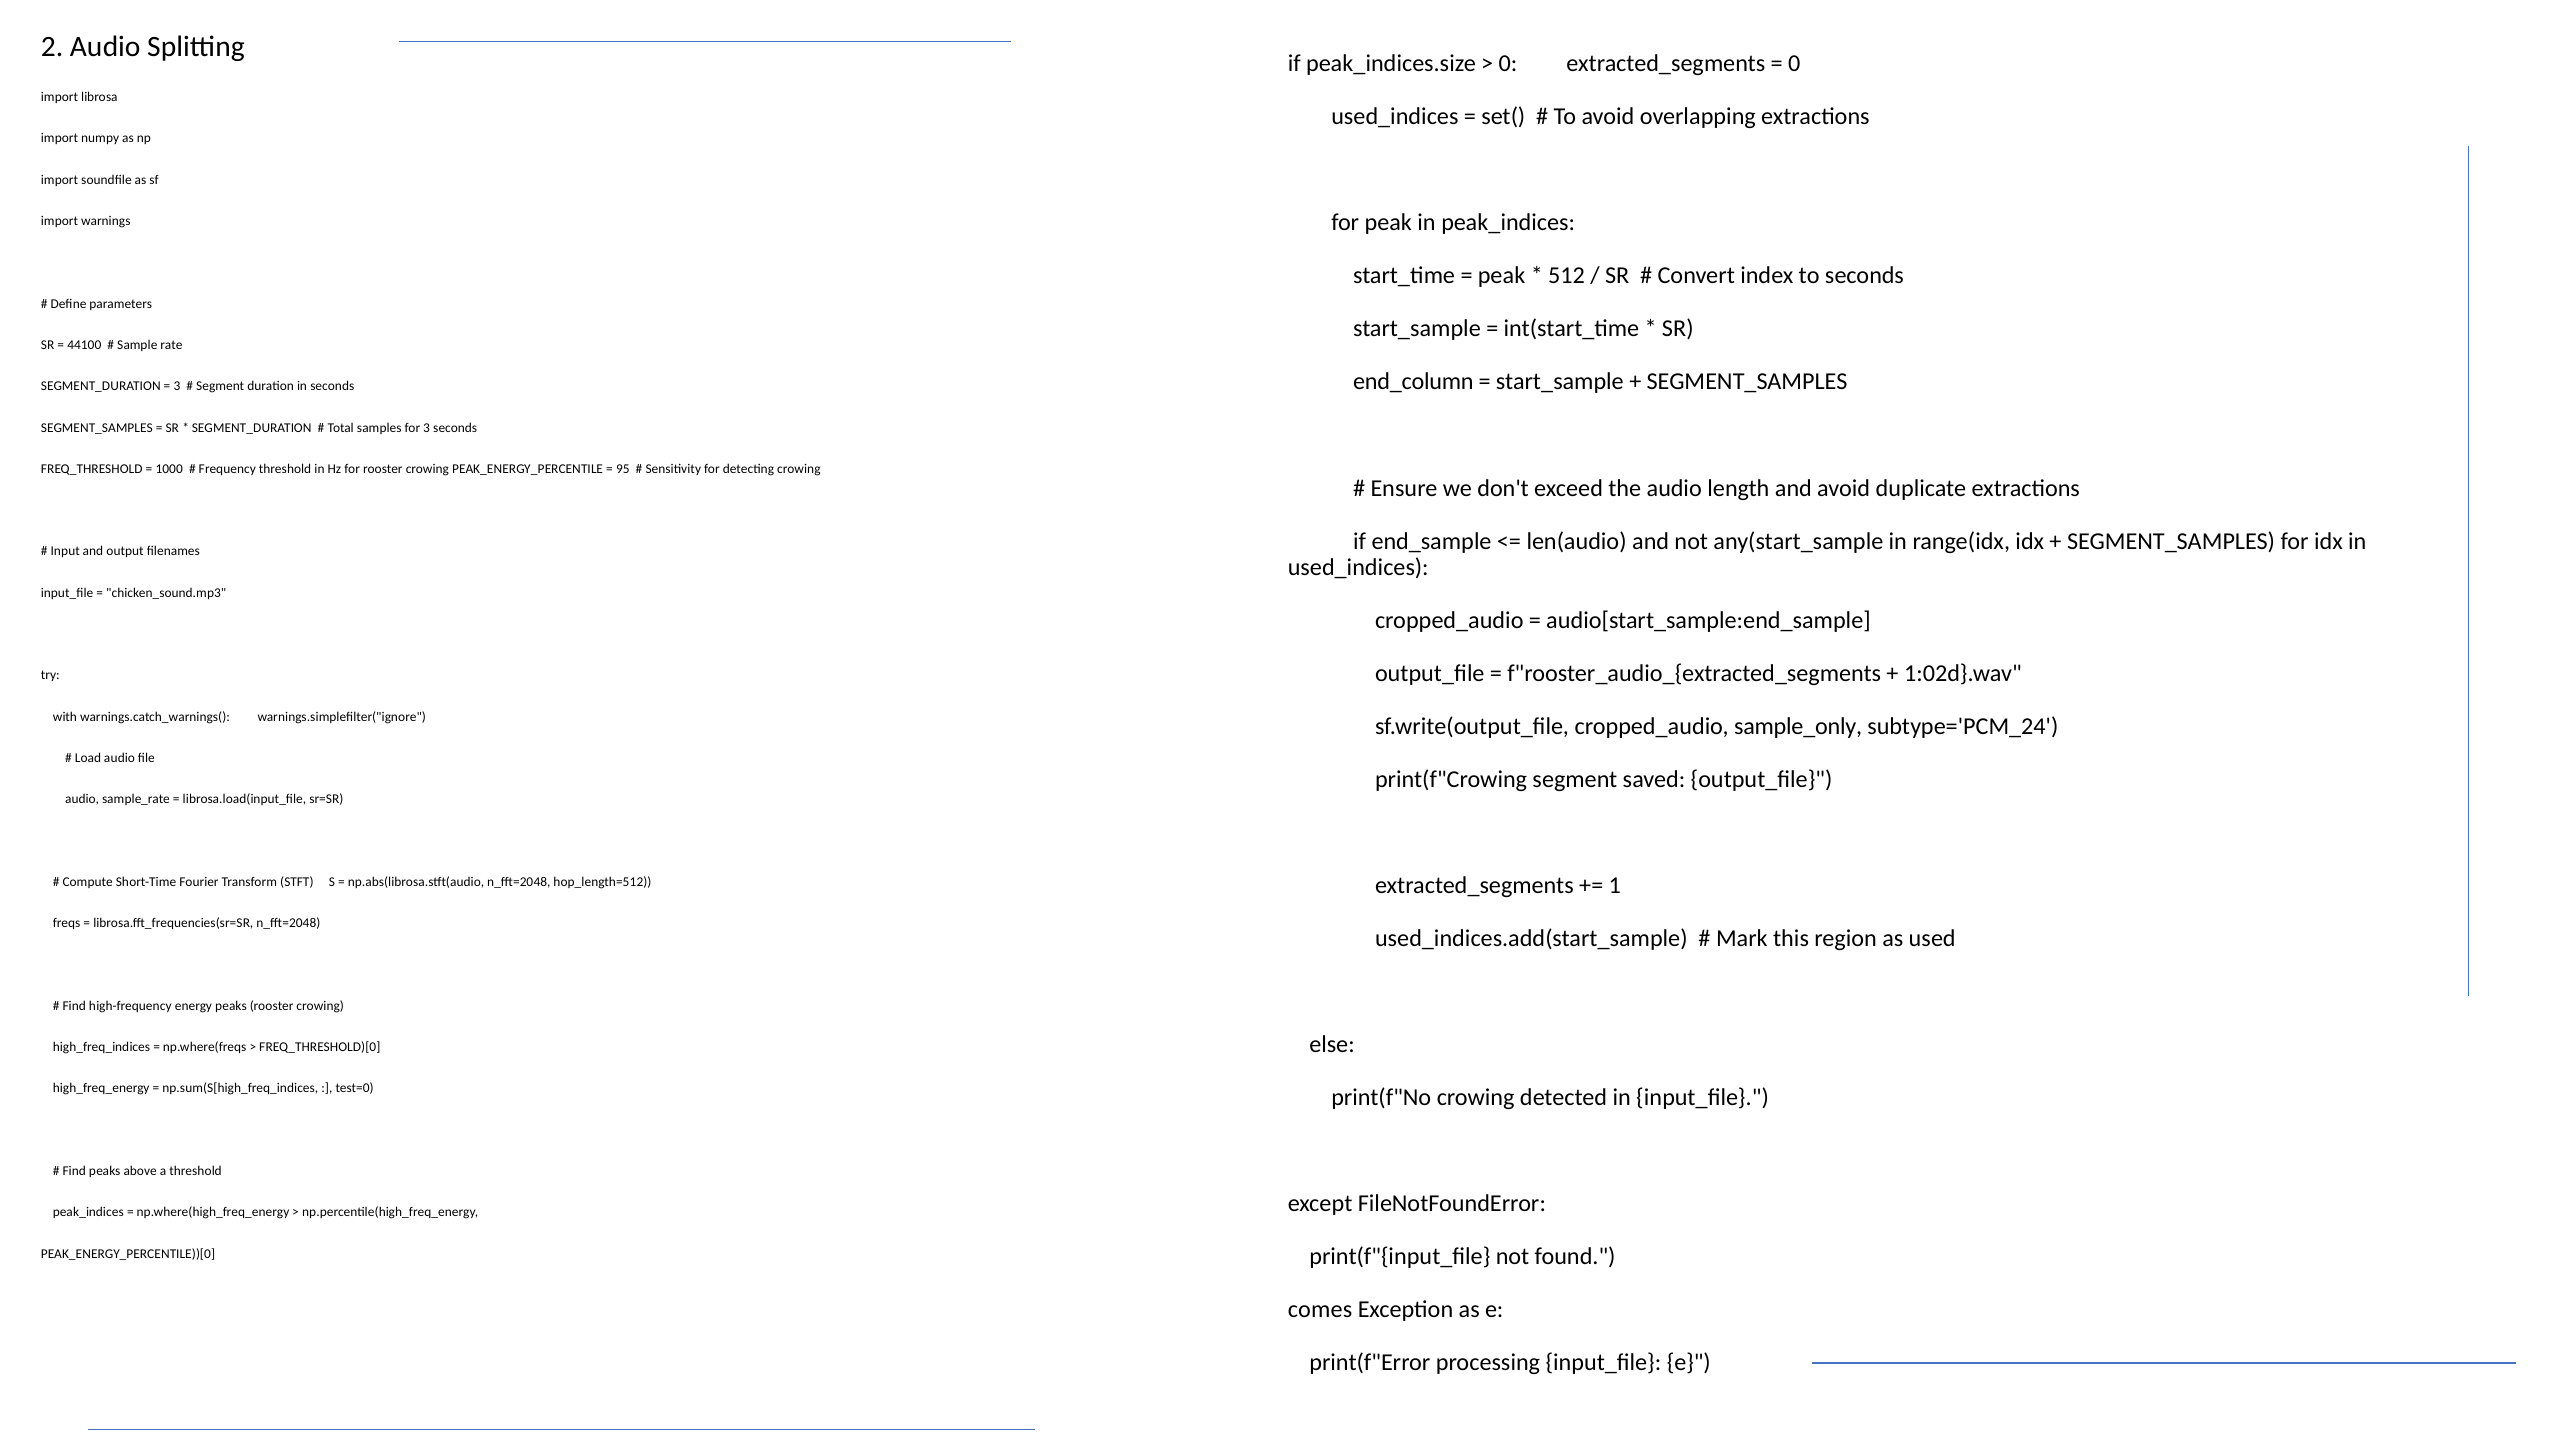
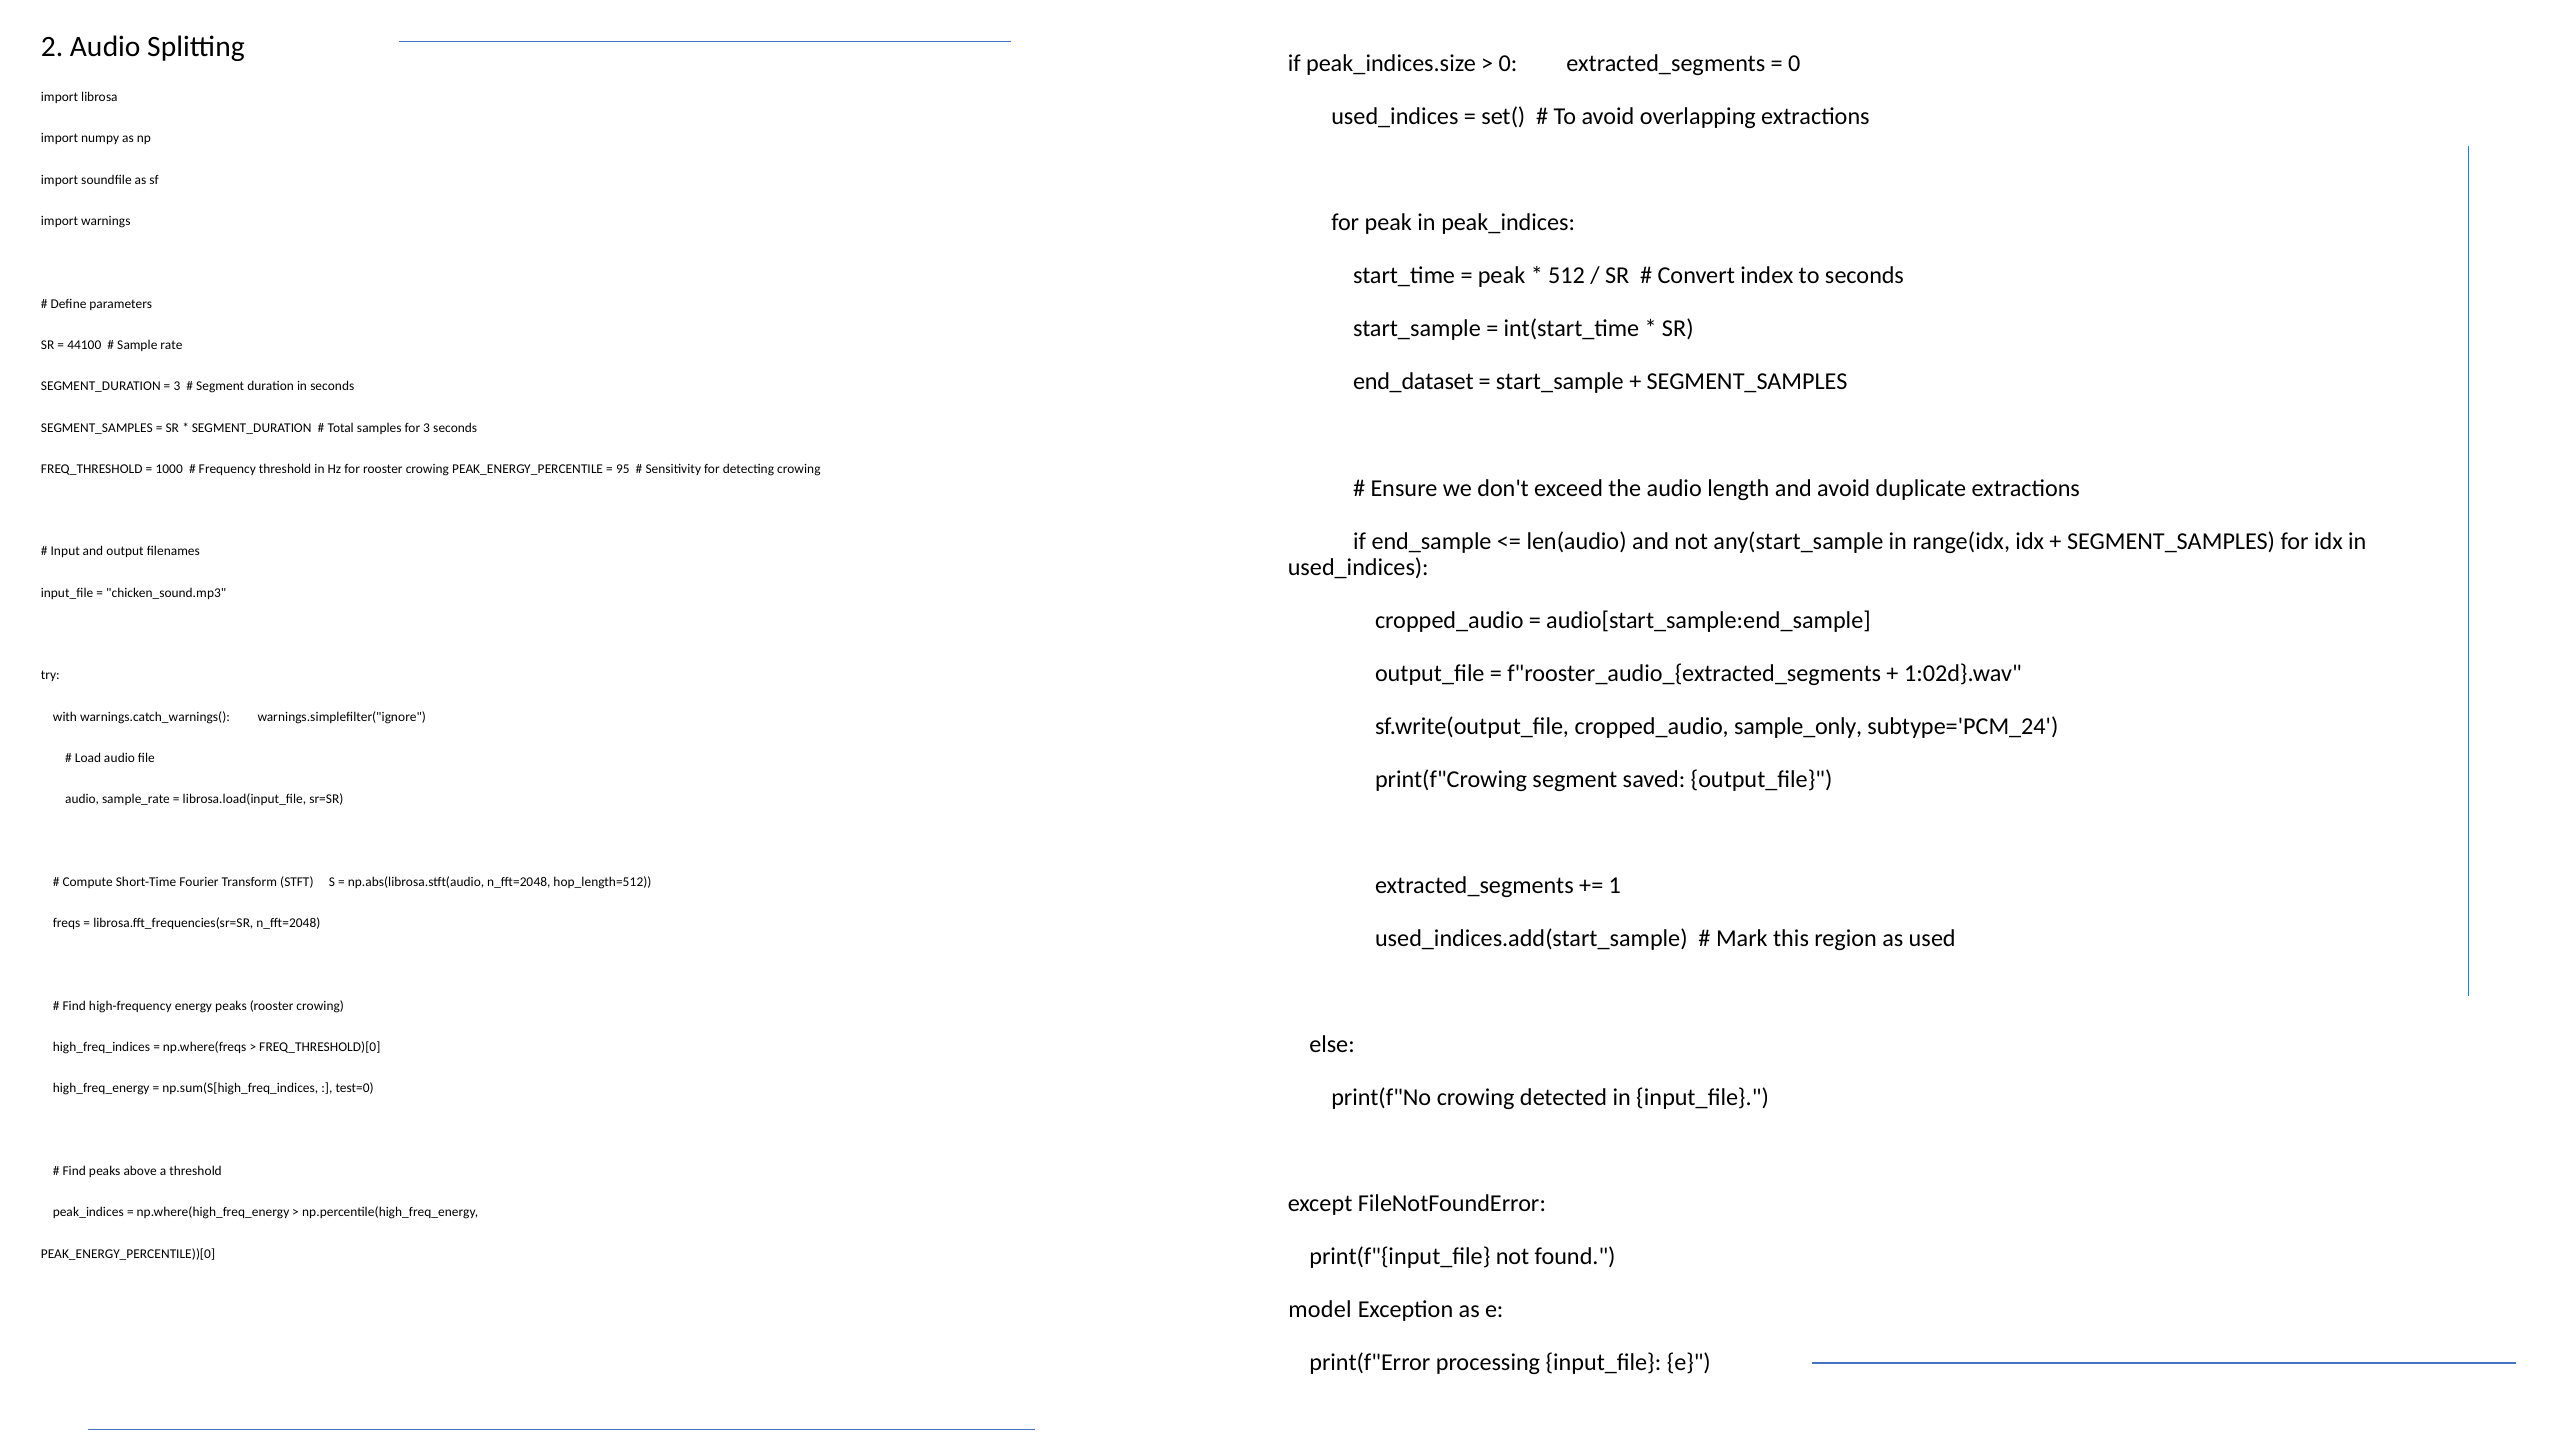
end_column: end_column -> end_dataset
comes: comes -> model
